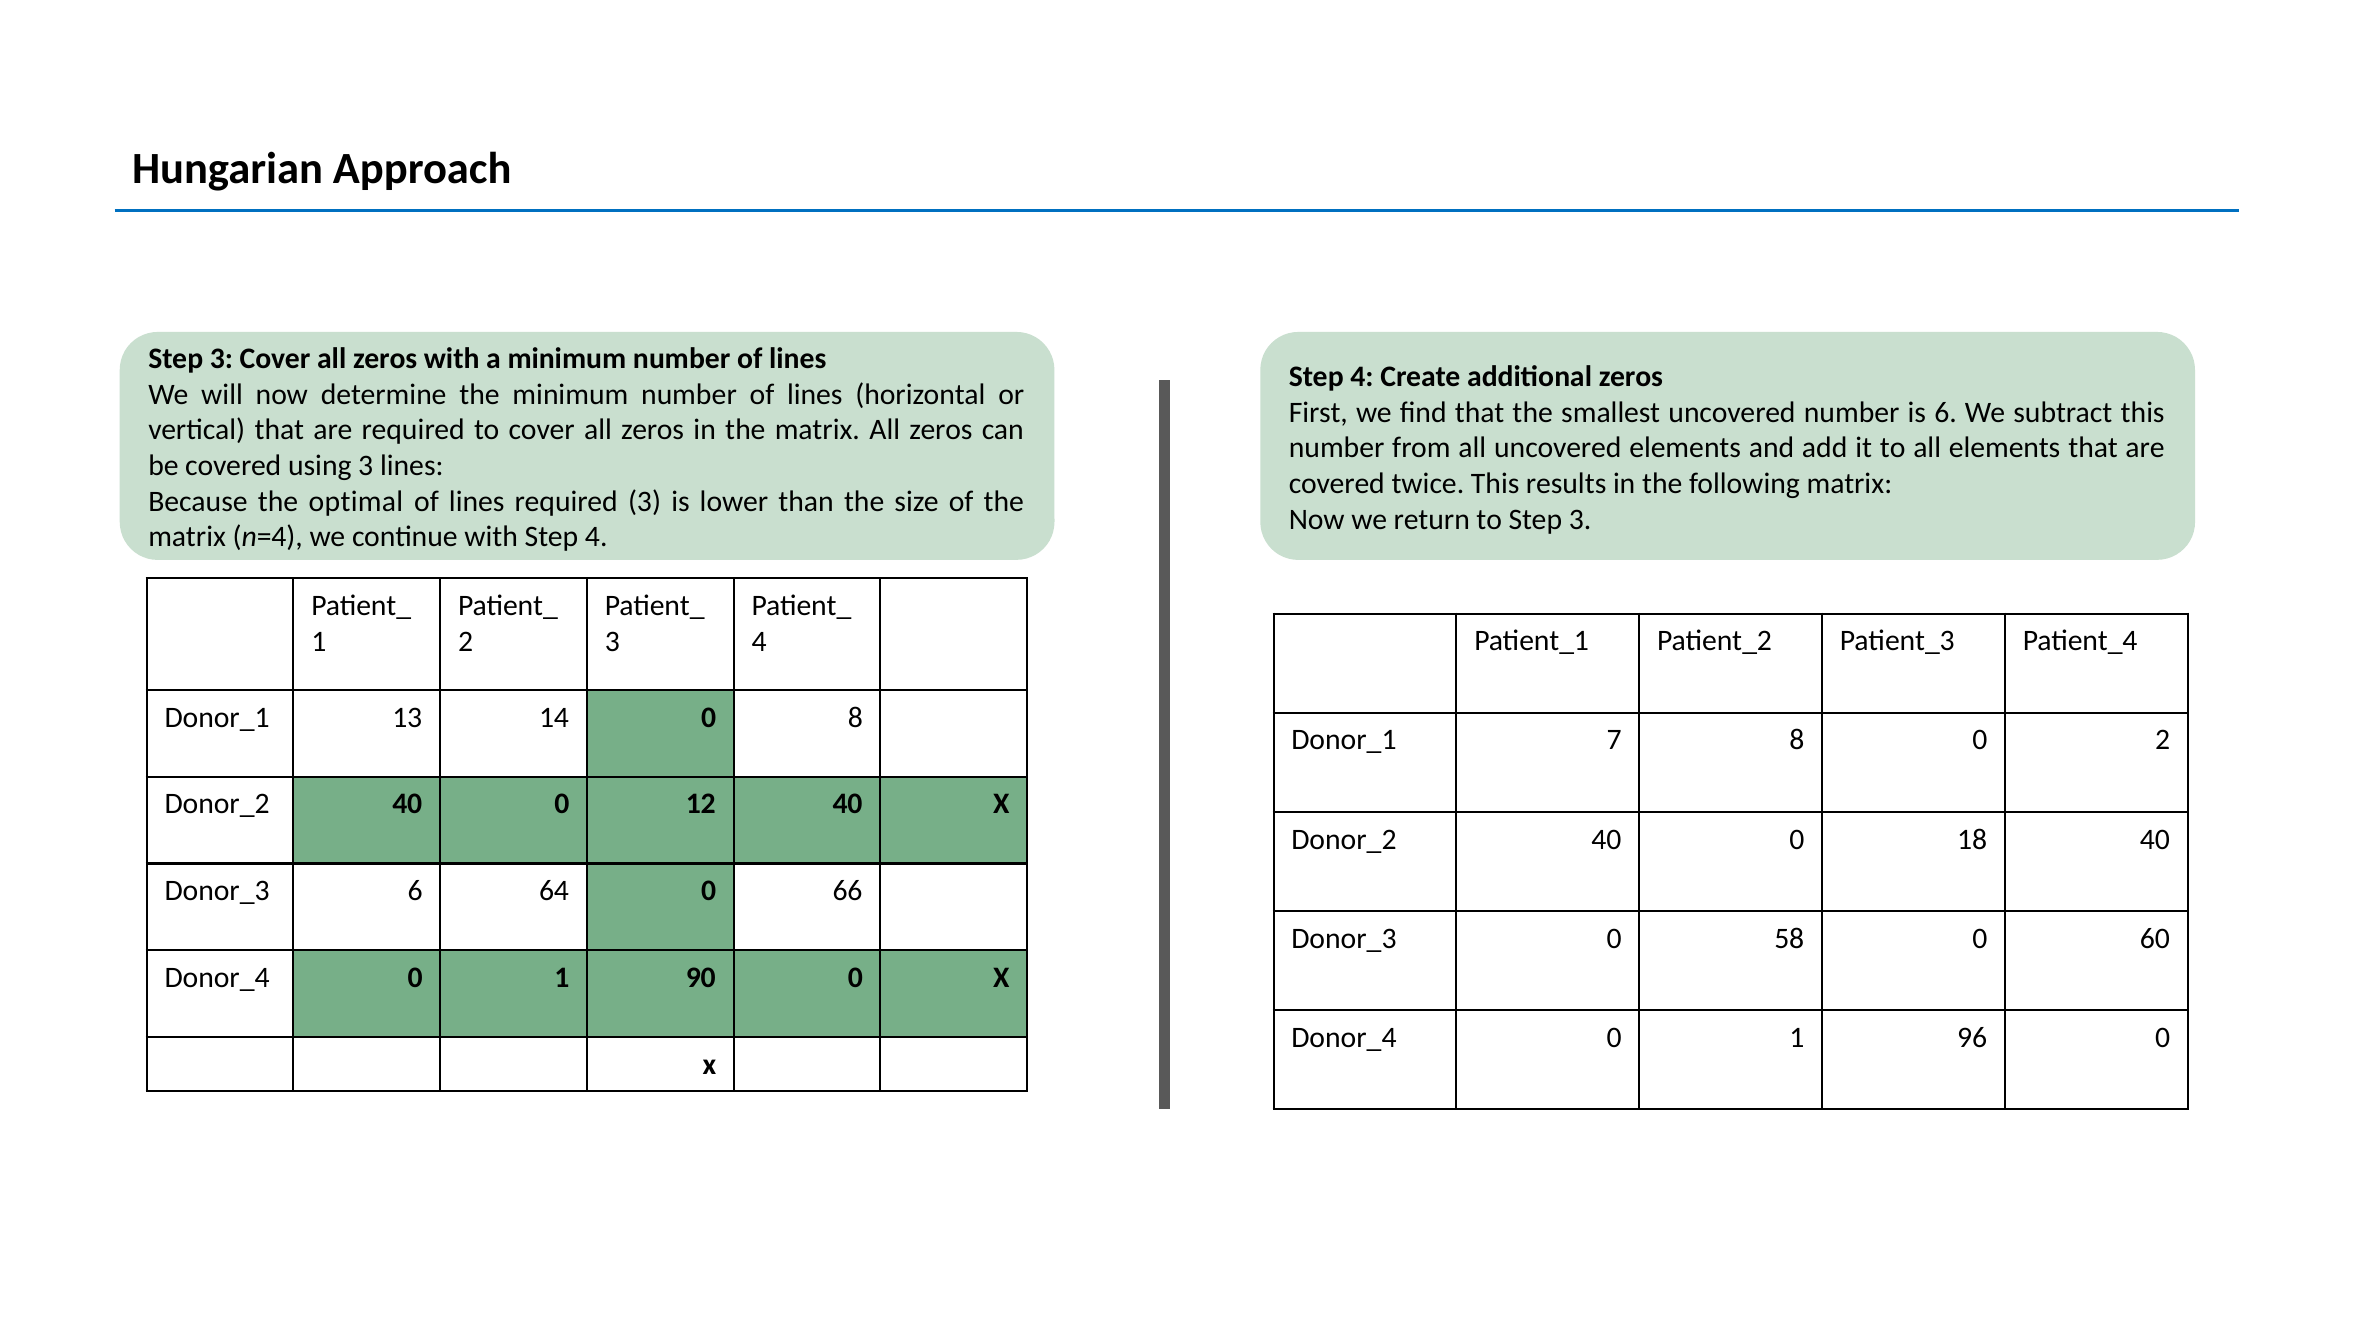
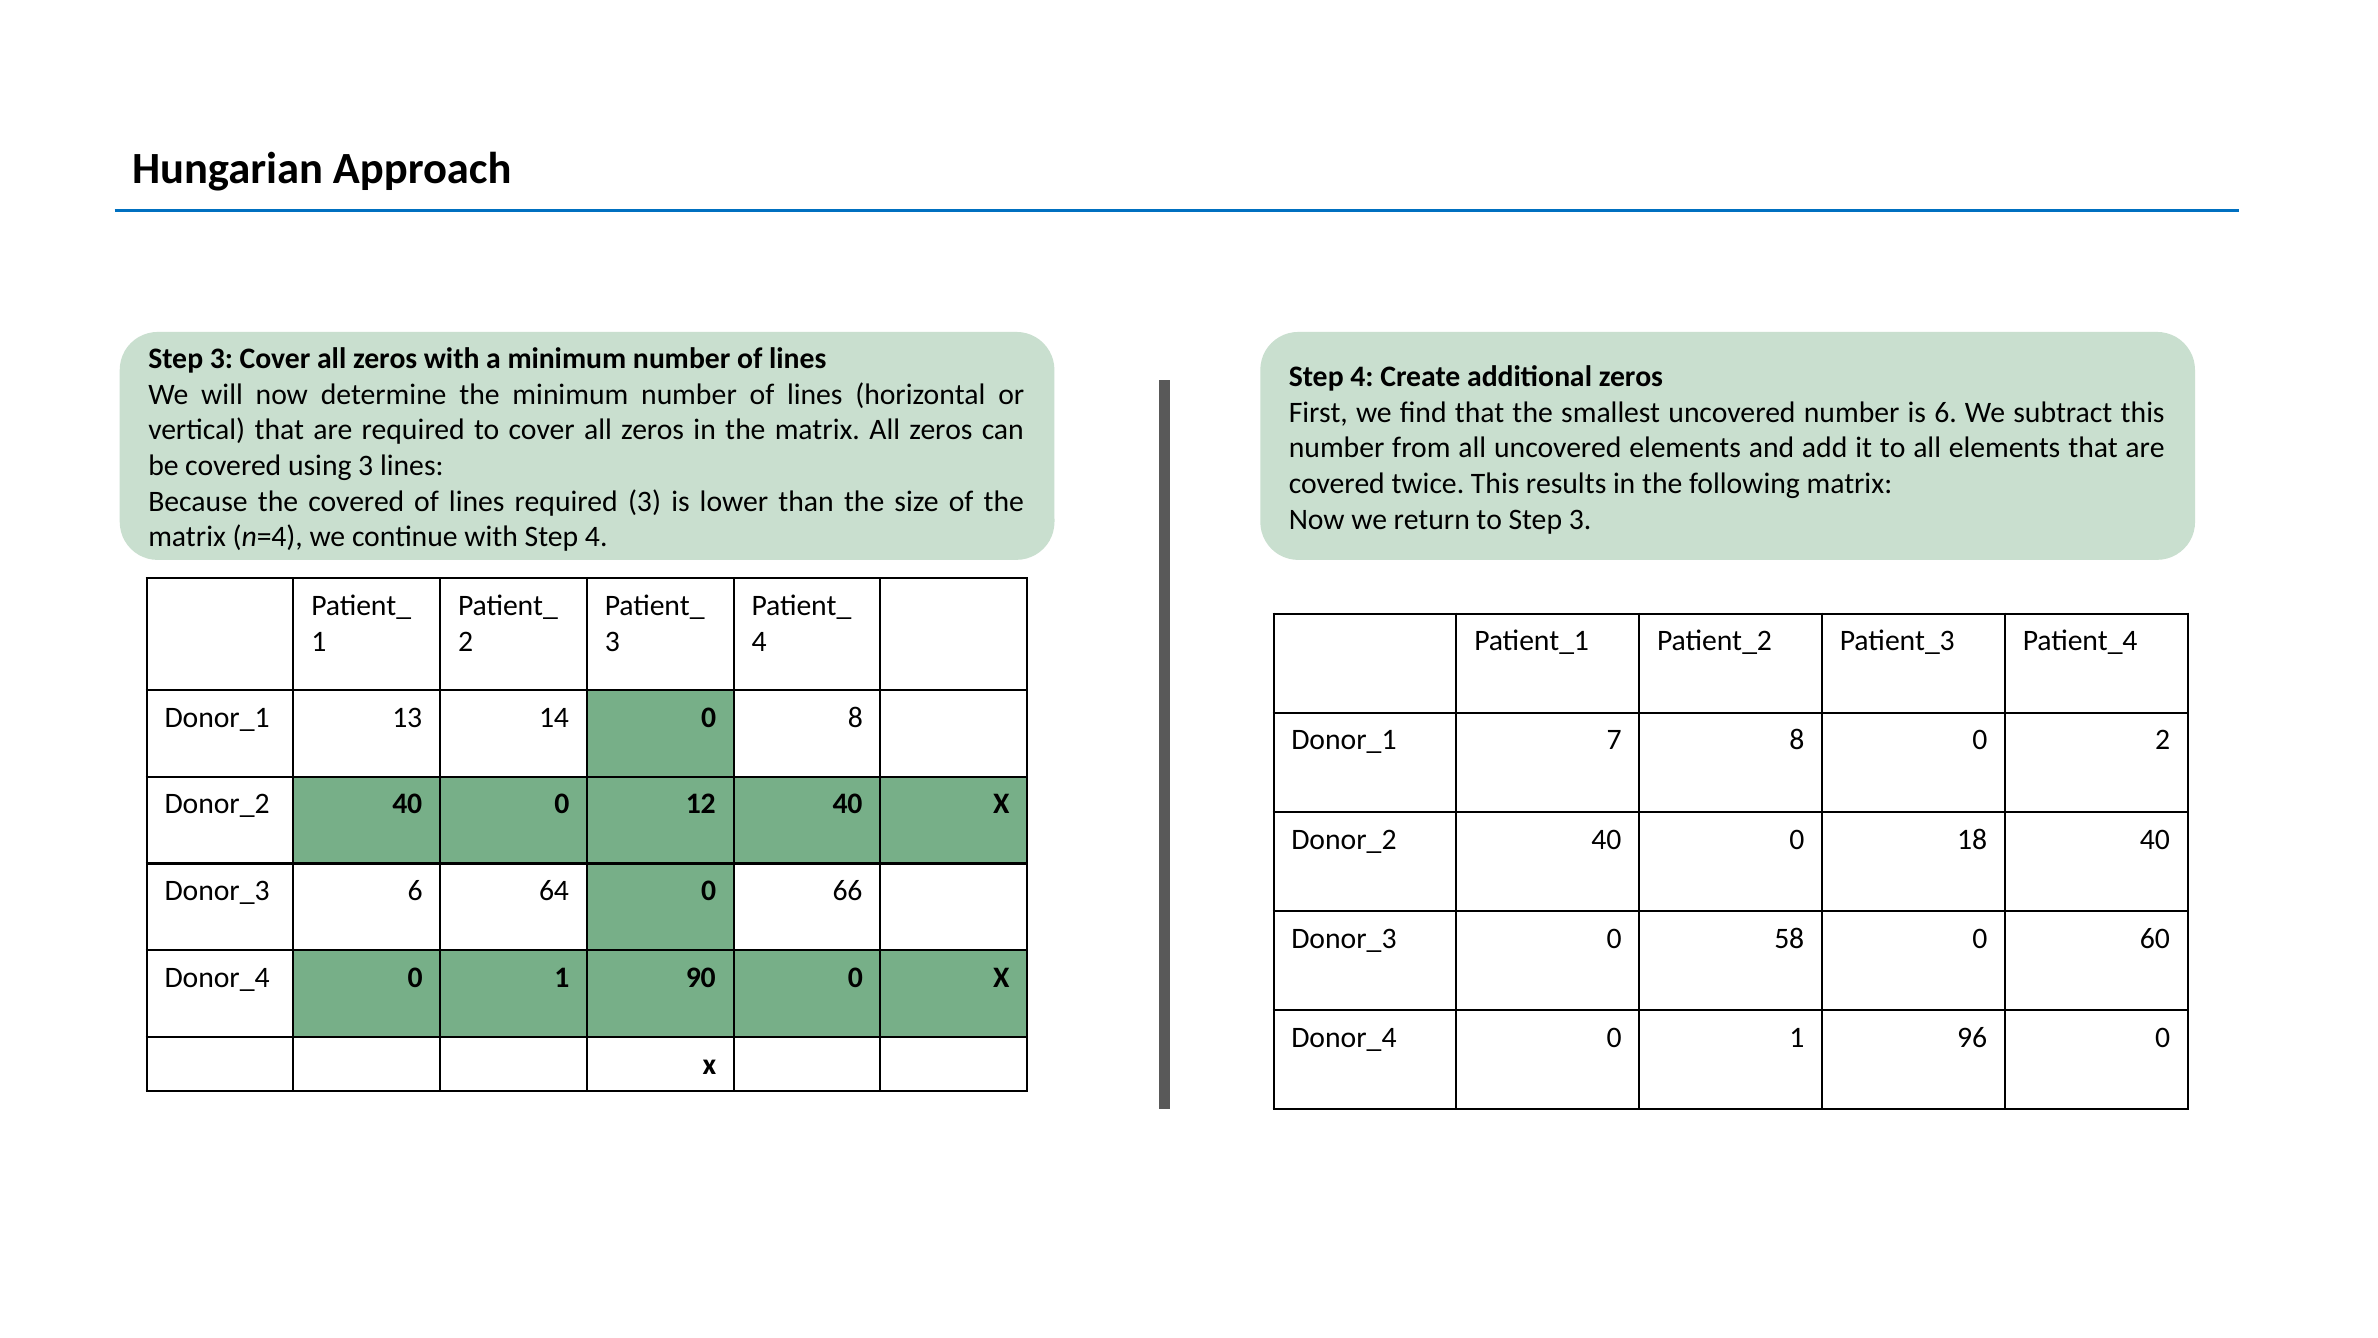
the optimal: optimal -> covered
